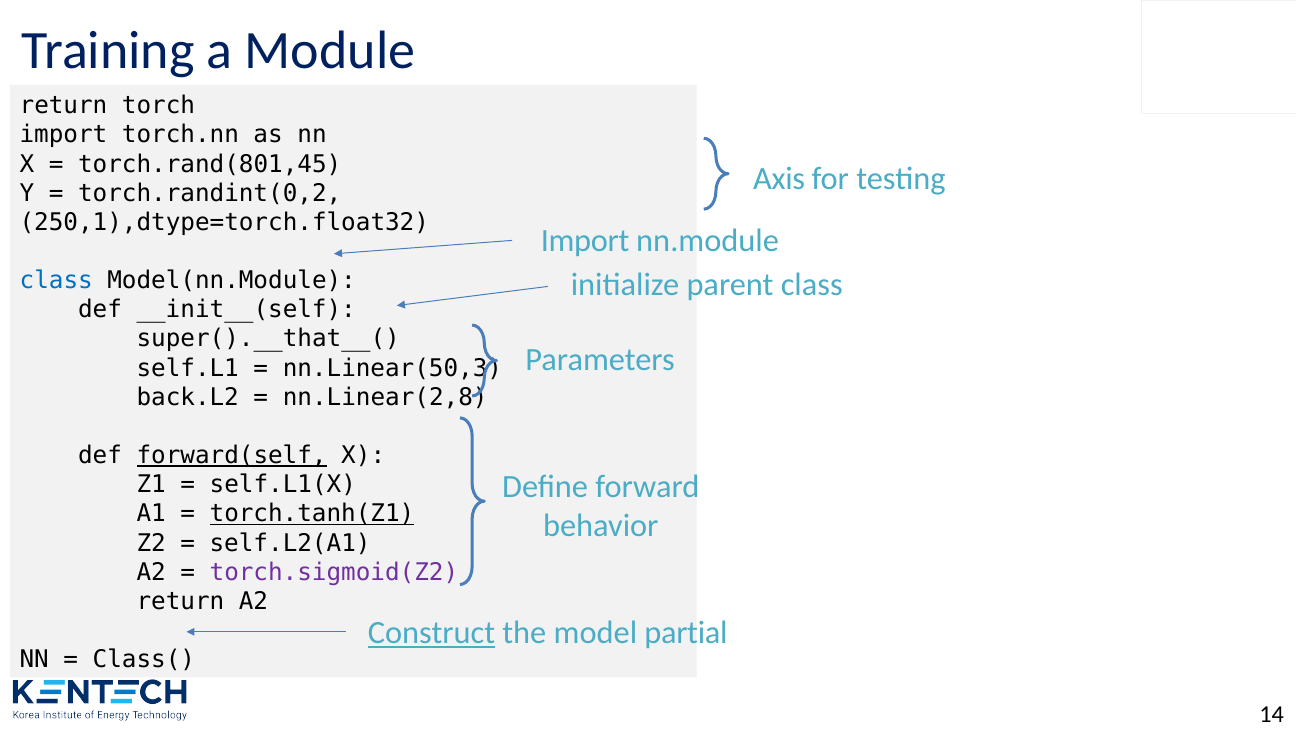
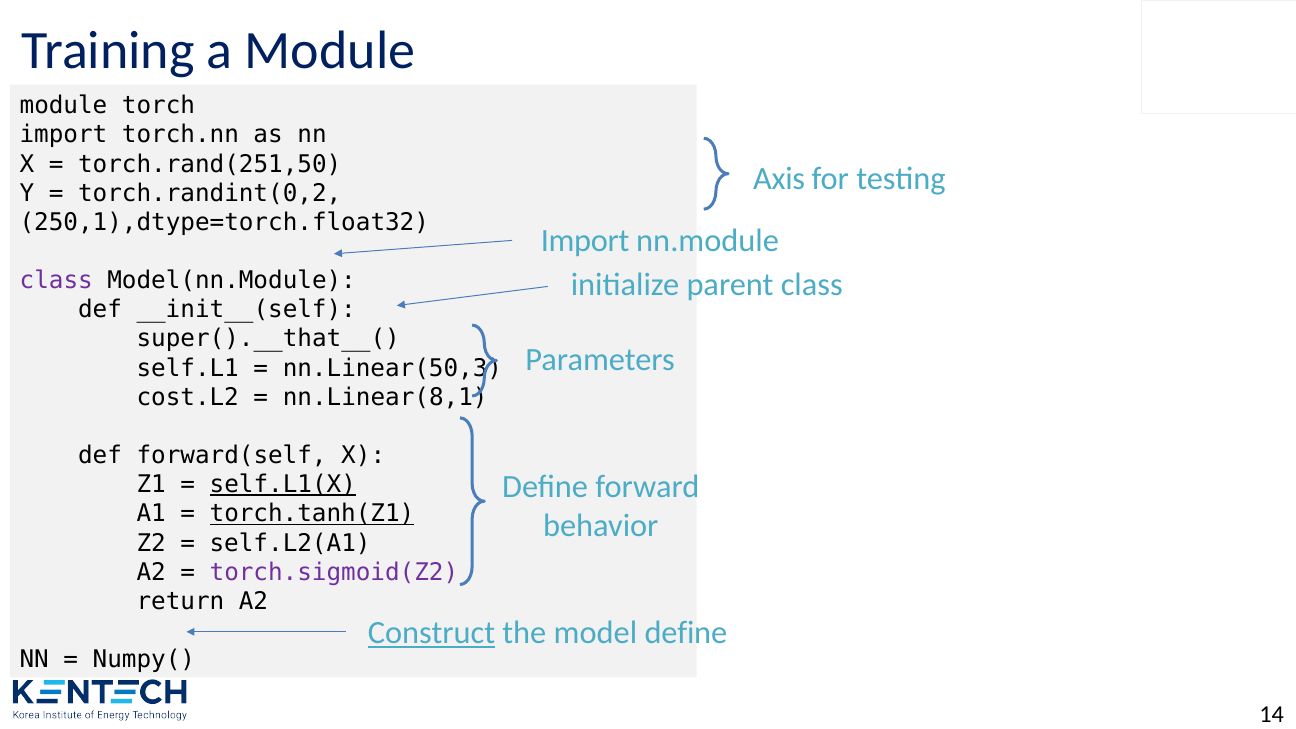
return at (64, 106): return -> module
torch.rand(801,45: torch.rand(801,45 -> torch.rand(251,50
class at (56, 281) colour: blue -> purple
back.L2: back.L2 -> cost.L2
nn.Linear(2,8: nn.Linear(2,8 -> nn.Linear(8,1
forward(self underline: present -> none
self.L1(X underline: none -> present
model partial: partial -> define
Class(: Class( -> Numpy(
